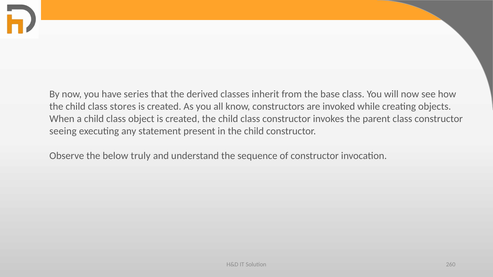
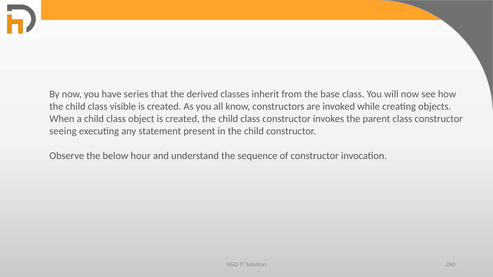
stores: stores -> visible
truly: truly -> hour
